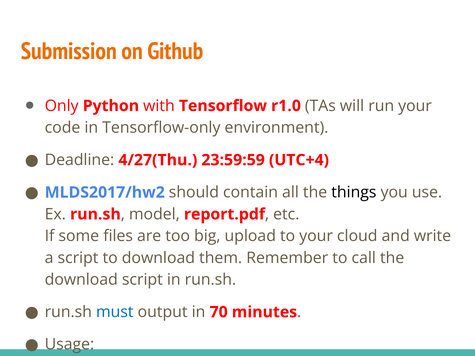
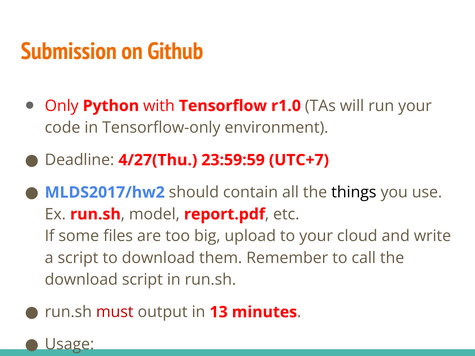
UTC+4: UTC+4 -> UTC+7
must colour: blue -> red
70: 70 -> 13
